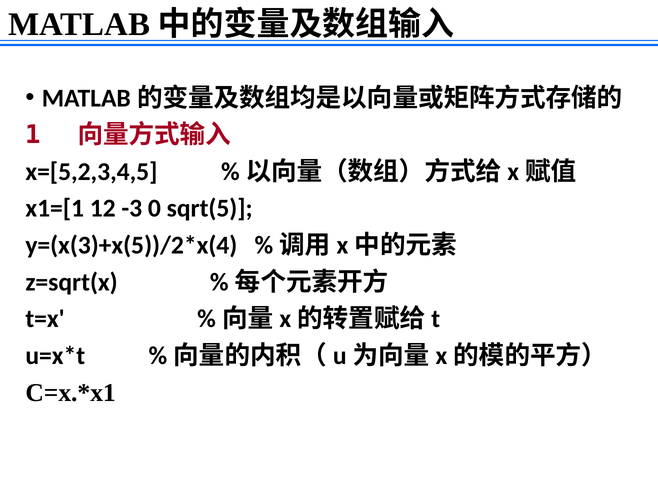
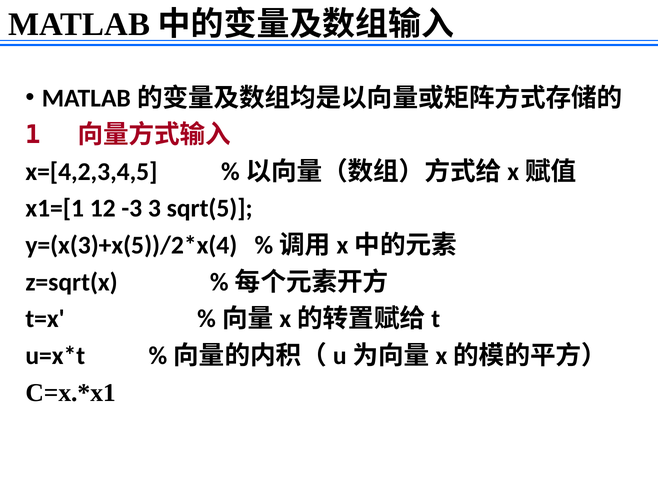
x=[5,2,3,4,5: x=[5,2,3,4,5 -> x=[4,2,3,4,5
0: 0 -> 3
